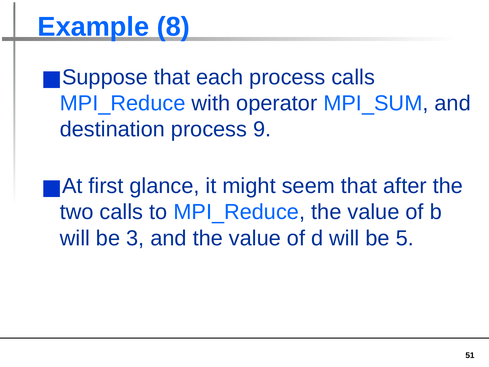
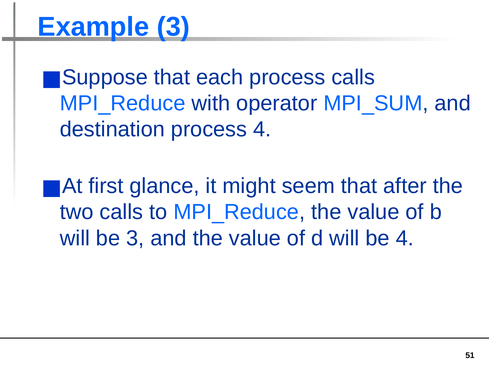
Example 8: 8 -> 3
process 9: 9 -> 4
be 5: 5 -> 4
